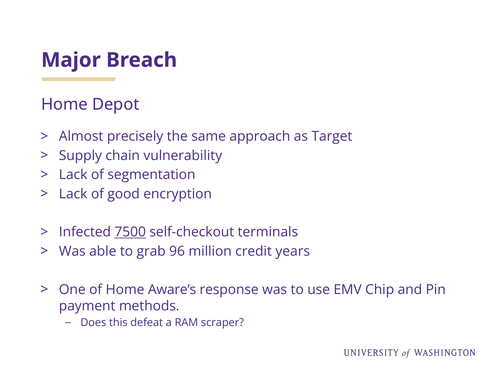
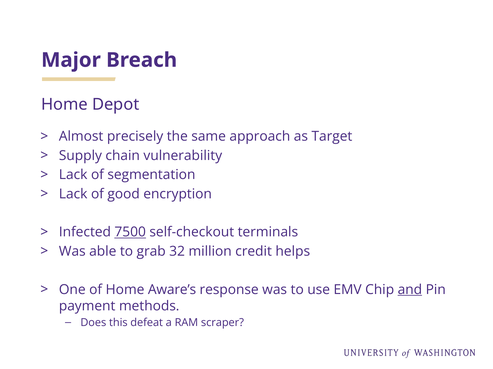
96: 96 -> 32
years: years -> helps
and underline: none -> present
